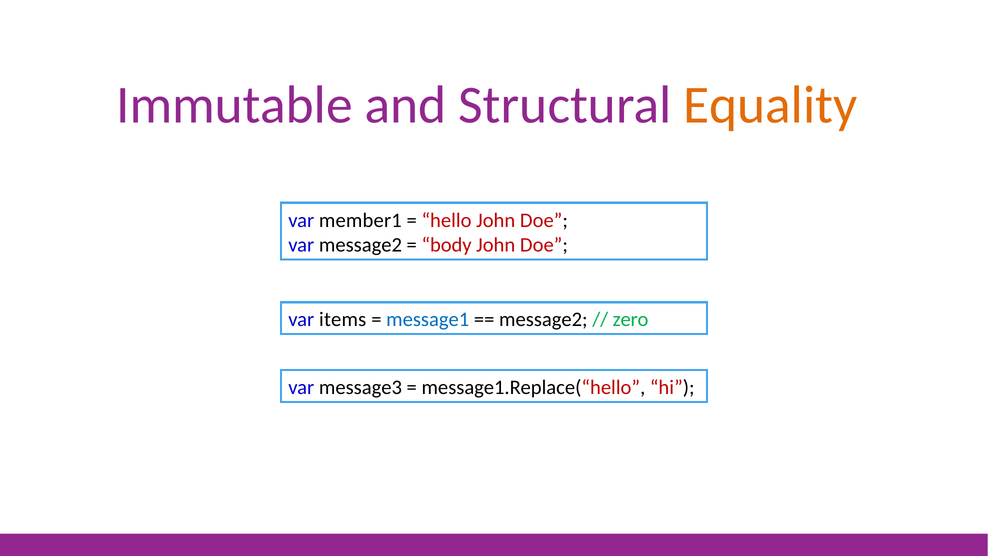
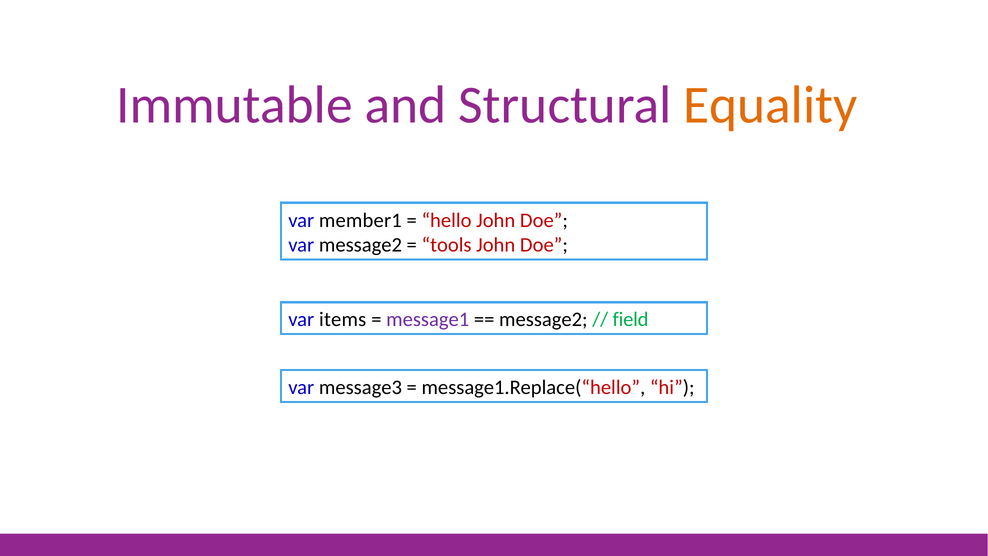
body: body -> tools
message1 colour: blue -> purple
zero: zero -> field
